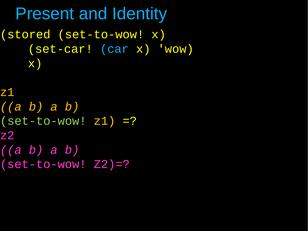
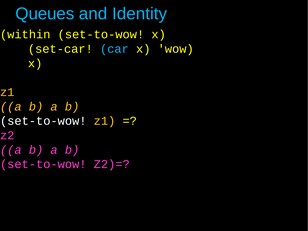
Present: Present -> Queues
stored: stored -> within
set-to-wow at (43, 121) colour: light green -> white
